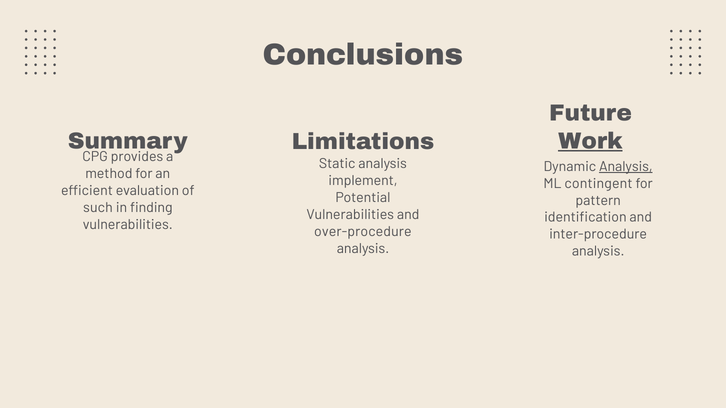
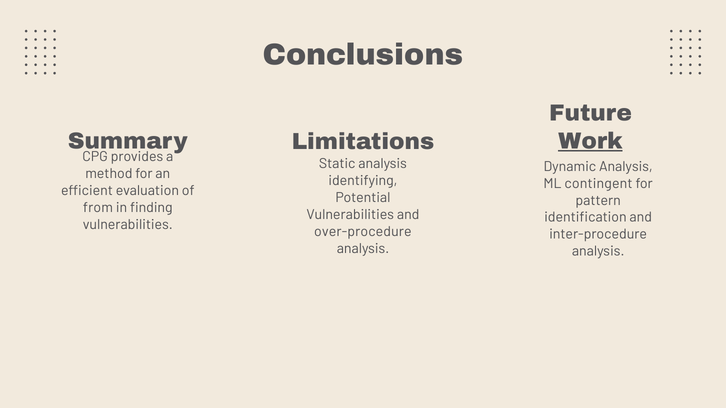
Analysis at (626, 167) underline: present -> none
implement: implement -> identifying
such: such -> from
